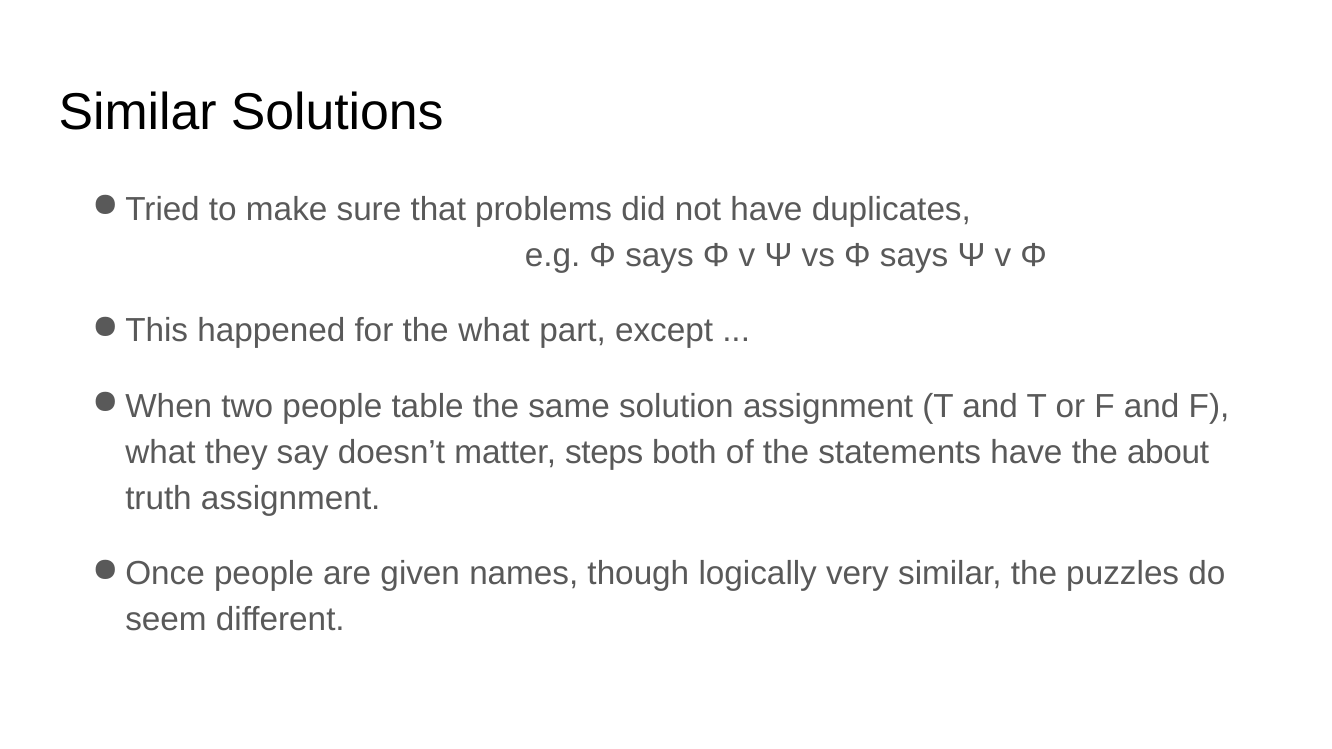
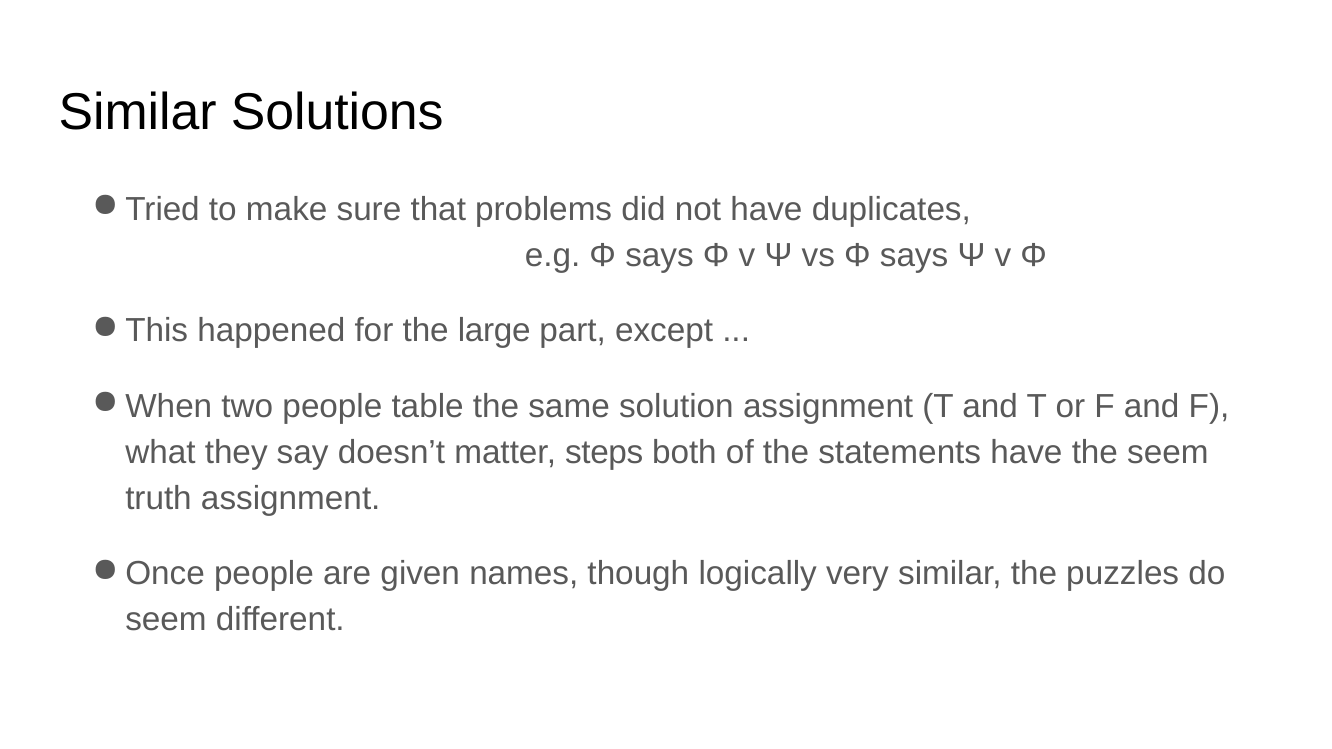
the what: what -> large
the about: about -> seem
